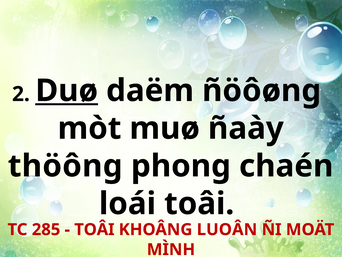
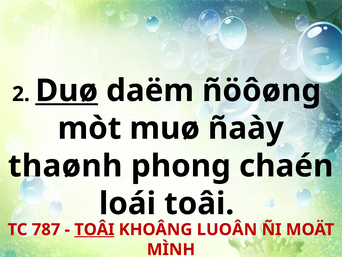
thöông: thöông -> thaønh
285: 285 -> 787
TOÂI at (94, 229) underline: none -> present
